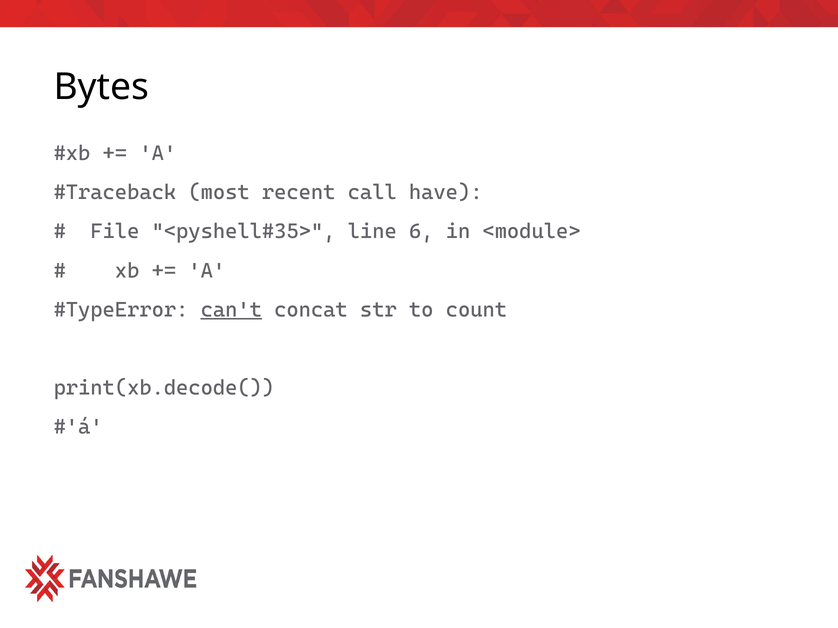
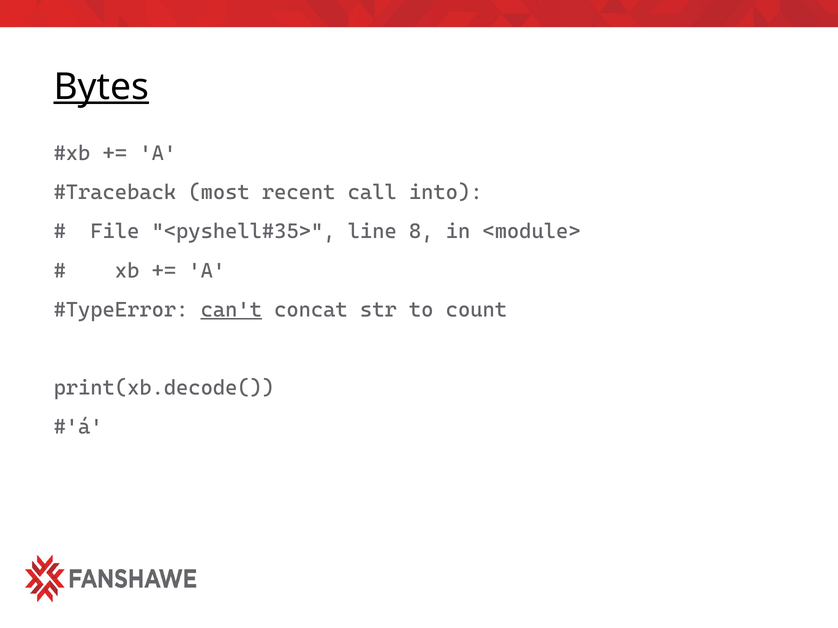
Bytes underline: none -> present
have: have -> into
6: 6 -> 8
